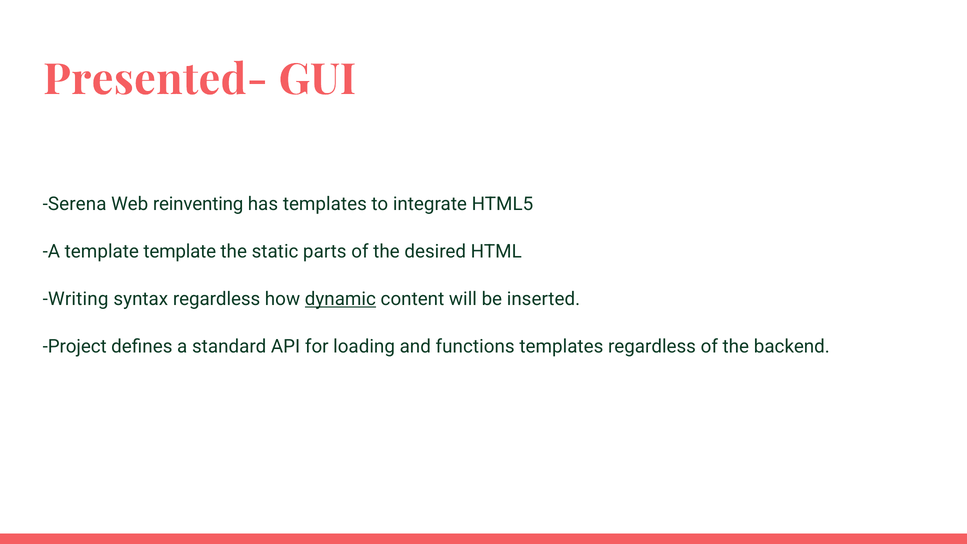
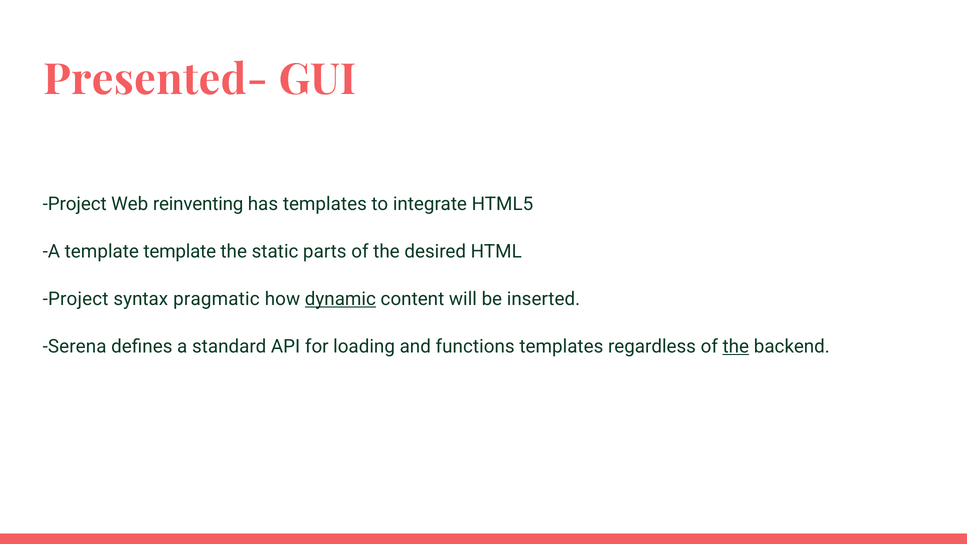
Serena at (75, 204): Serena -> Project
Writing at (76, 299): Writing -> Project
syntax regardless: regardless -> pragmatic
Project: Project -> Serena
the at (736, 346) underline: none -> present
